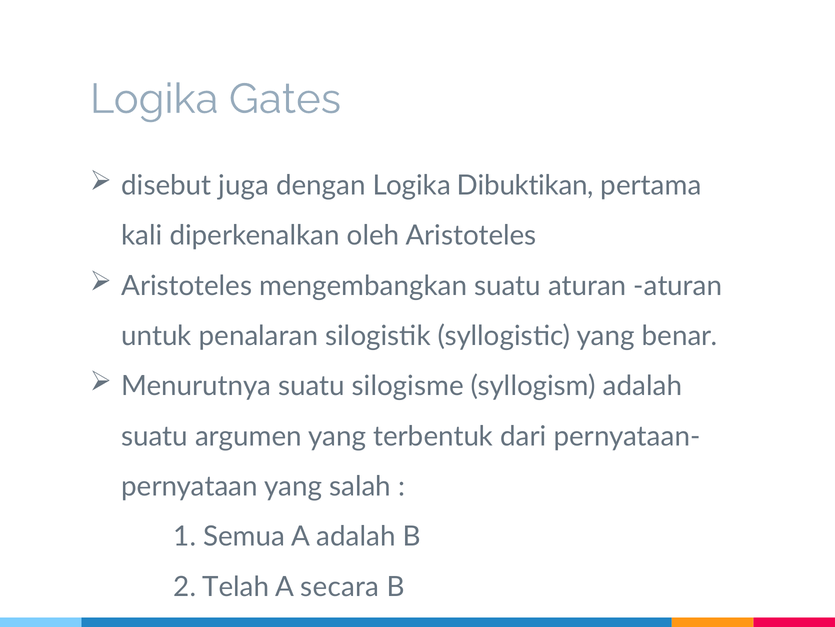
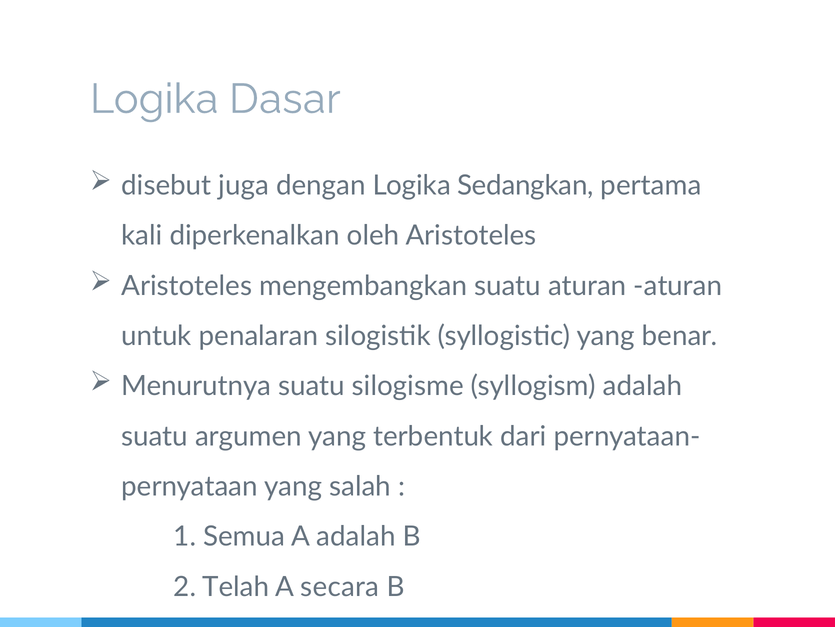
Gates: Gates -> Dasar
Dibuktikan: Dibuktikan -> Sedangkan
